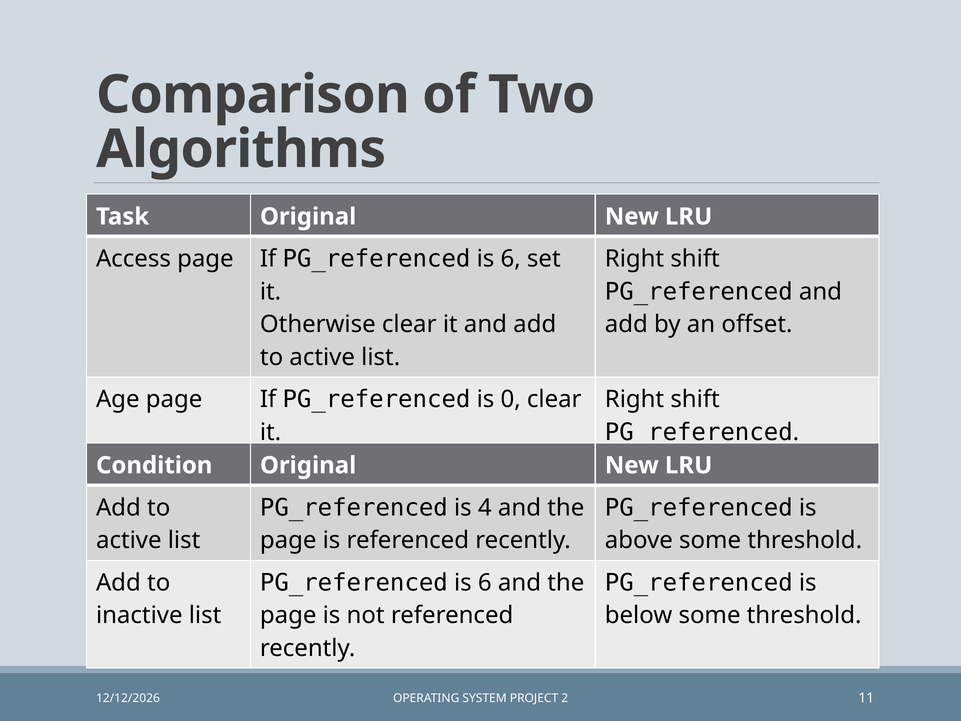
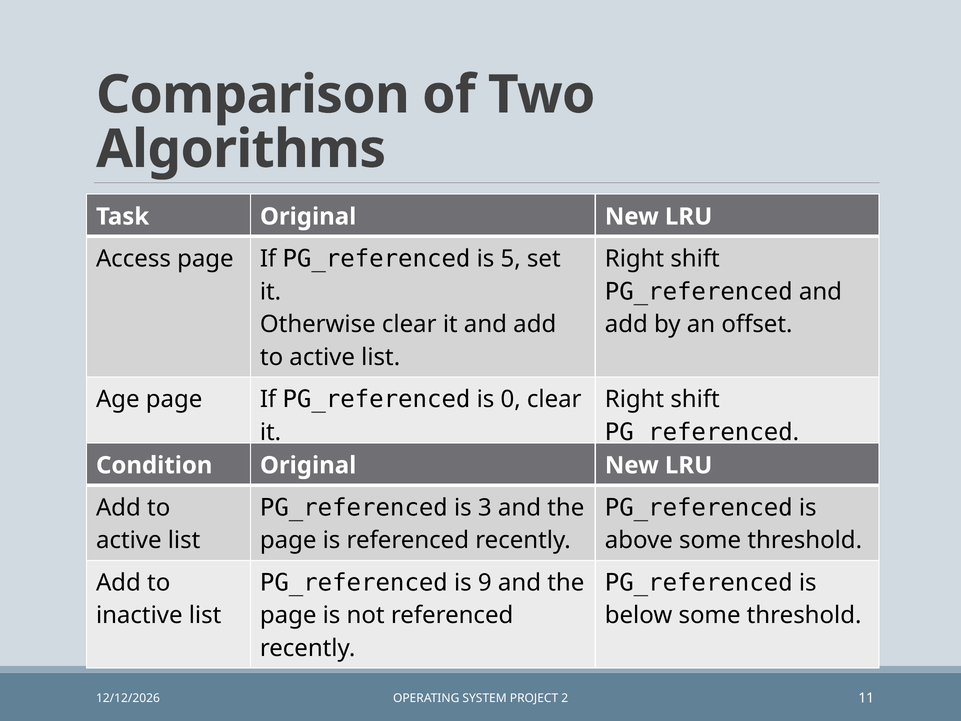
6 at (511, 259): 6 -> 5
4: 4 -> 3
6 at (485, 583): 6 -> 9
